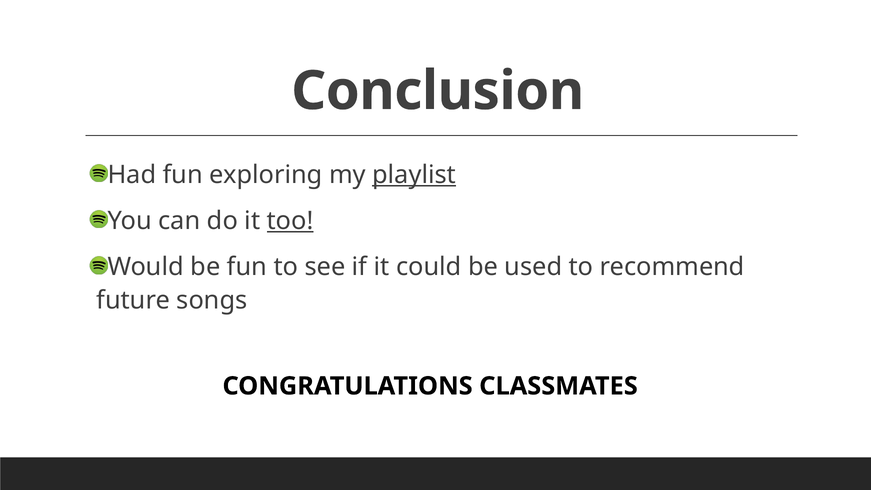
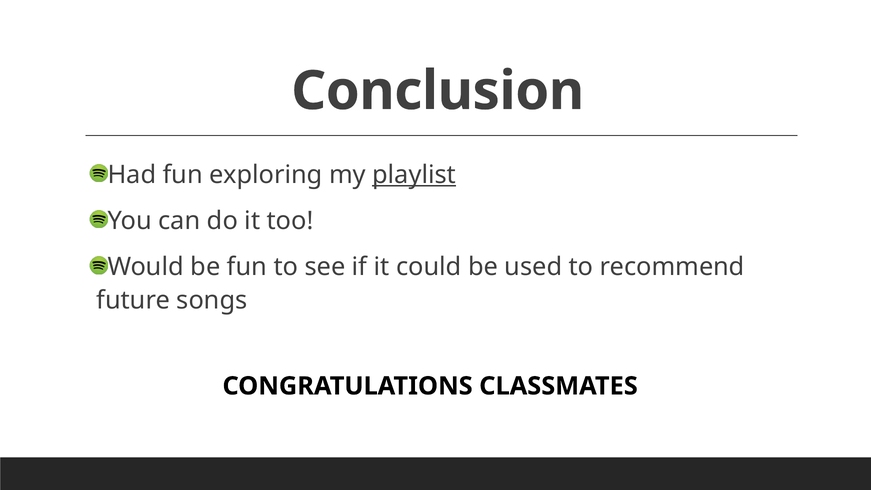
too underline: present -> none
